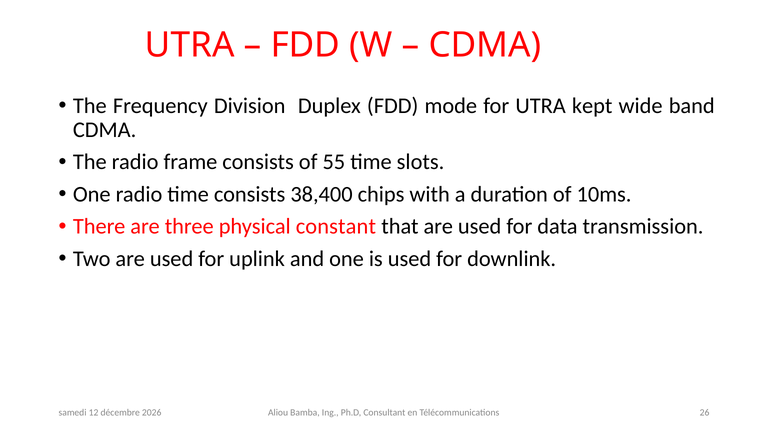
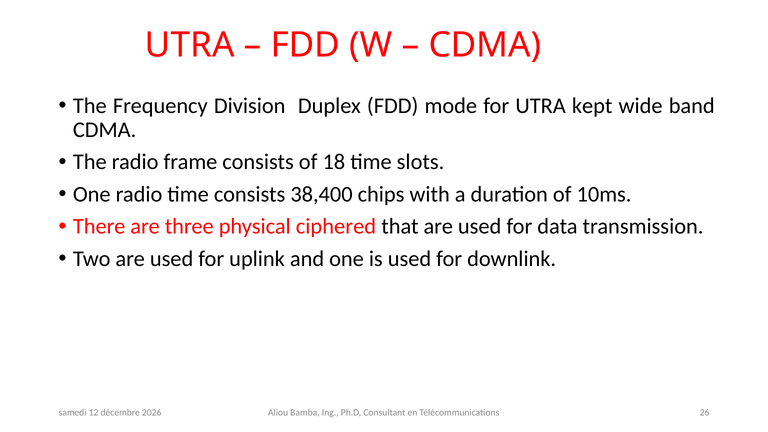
55: 55 -> 18
constant: constant -> ciphered
